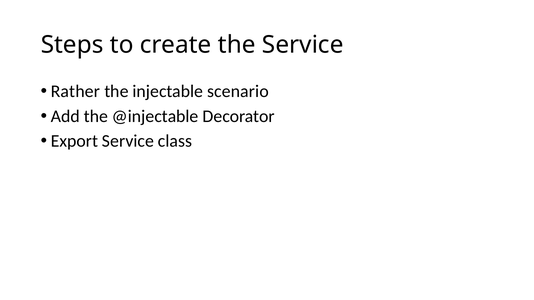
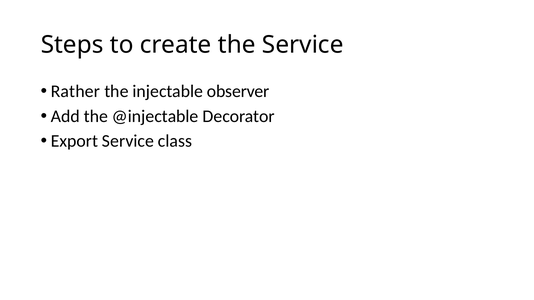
scenario: scenario -> observer
